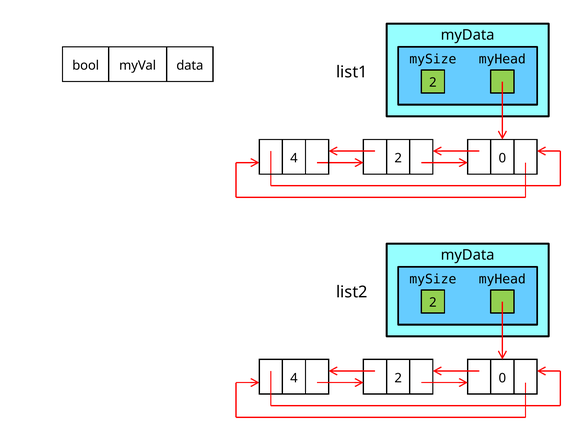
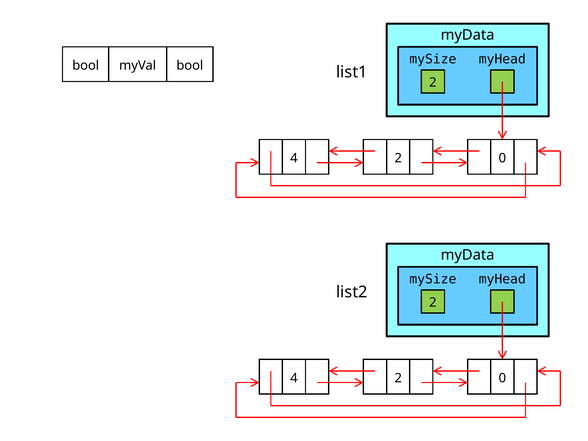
myVal data: data -> bool
